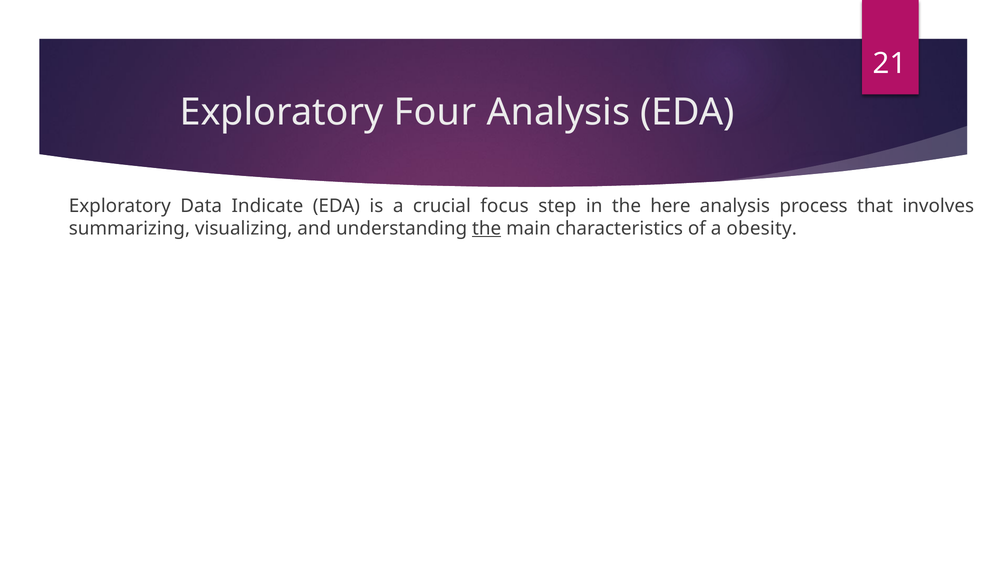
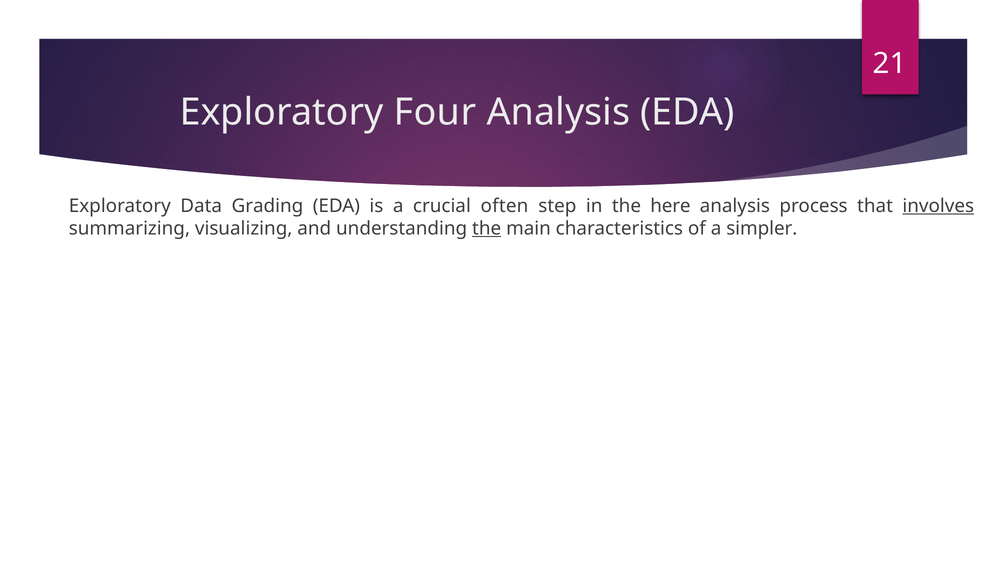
Indicate: Indicate -> Grading
focus: focus -> often
involves underline: none -> present
obesity: obesity -> simpler
